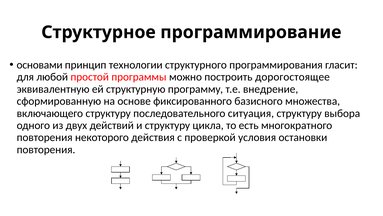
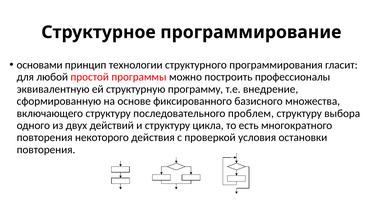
дорогостоящее: дорогостоящее -> профессионалы
ситуация: ситуация -> проблем
